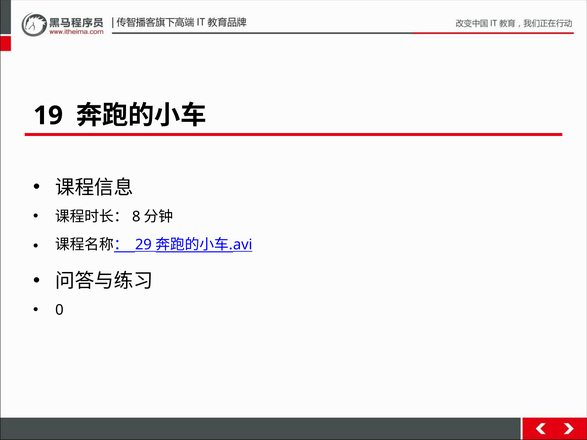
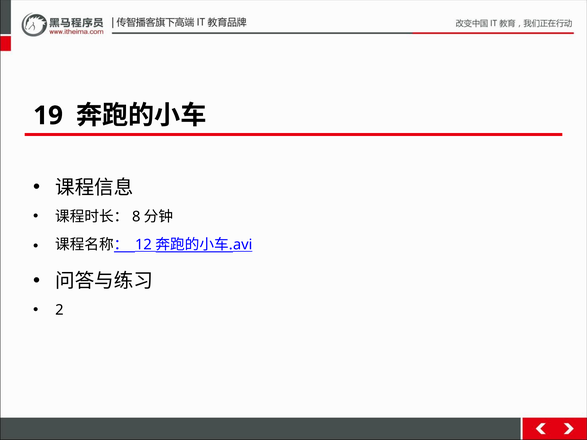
29: 29 -> 12
0: 0 -> 2
